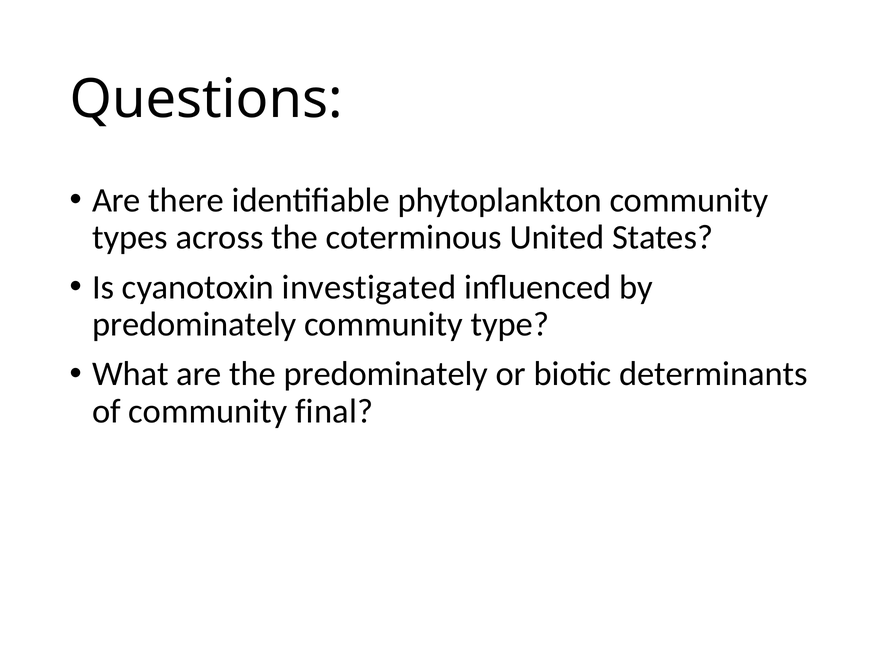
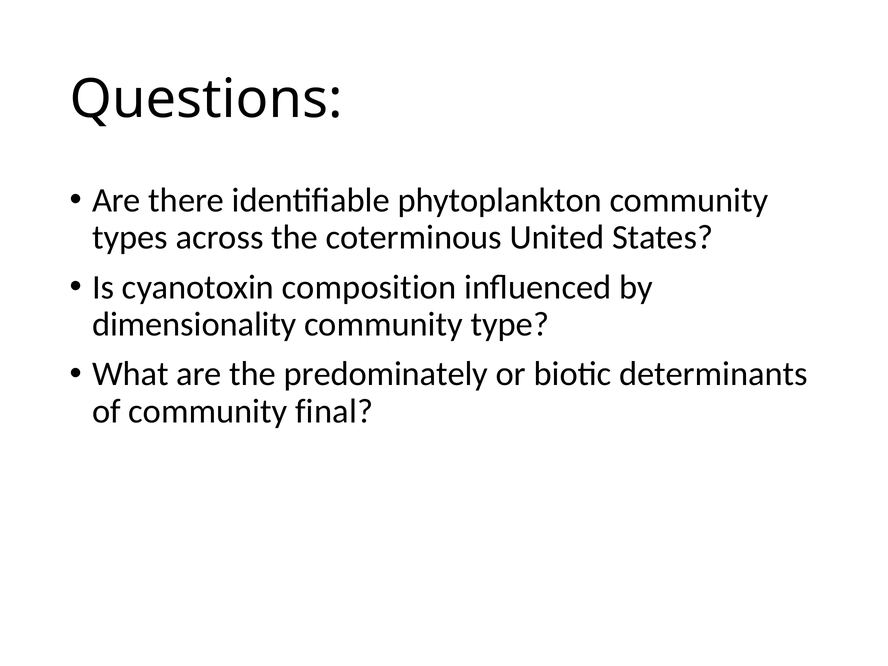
investigated: investigated -> composition
predominately at (194, 324): predominately -> dimensionality
